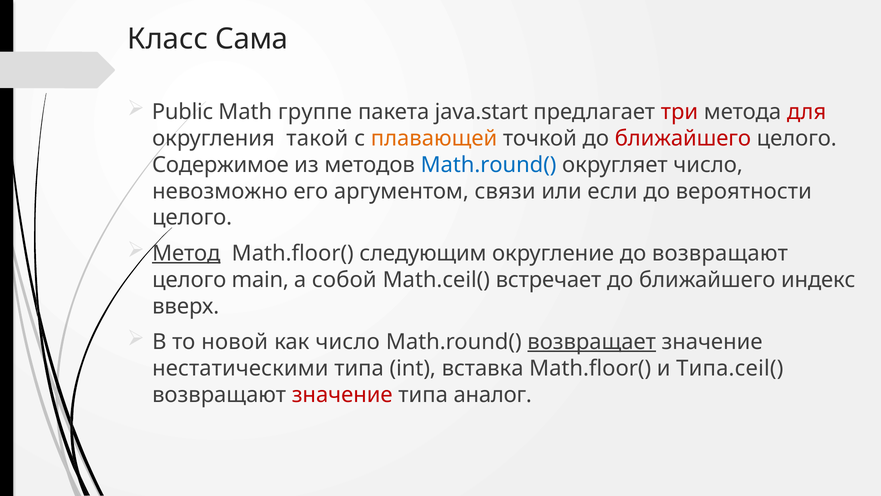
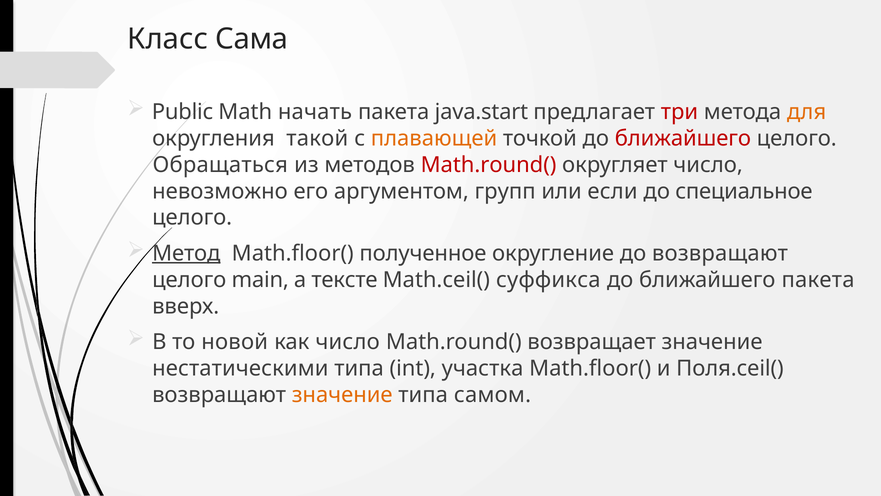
группе: группе -> начать
для colour: red -> orange
Содержимое: Содержимое -> Обращаться
Math.round( at (489, 165) colour: blue -> red
связи: связи -> групп
вероятности: вероятности -> специальное
следующим: следующим -> полученное
собой: собой -> тексте
встречает: встречает -> суффикса
ближайшего индекс: индекс -> пакета
возвращает underline: present -> none
вставка: вставка -> участка
Типа.ceil(: Типа.ceil( -> Поля.ceil(
значение at (342, 394) colour: red -> orange
аналог: аналог -> самом
